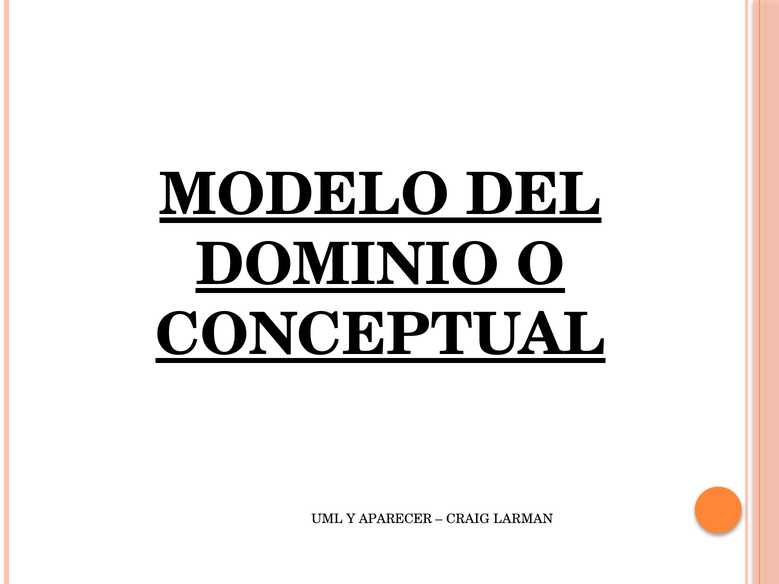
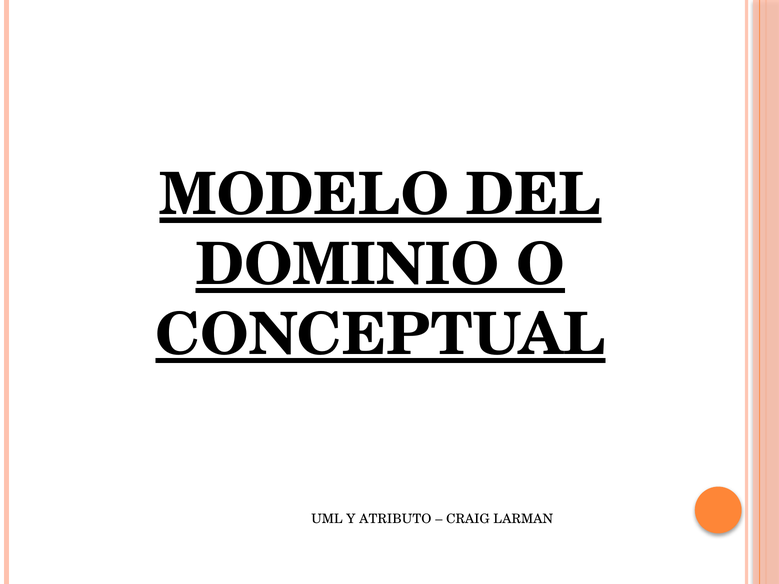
APARECER: APARECER -> ATRIBUTO
